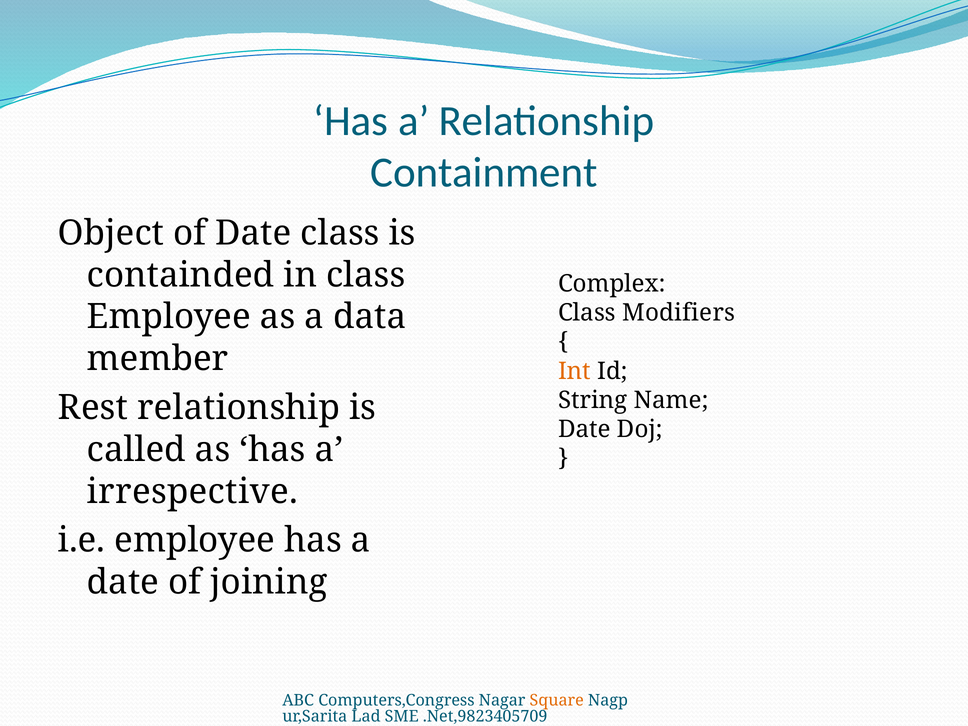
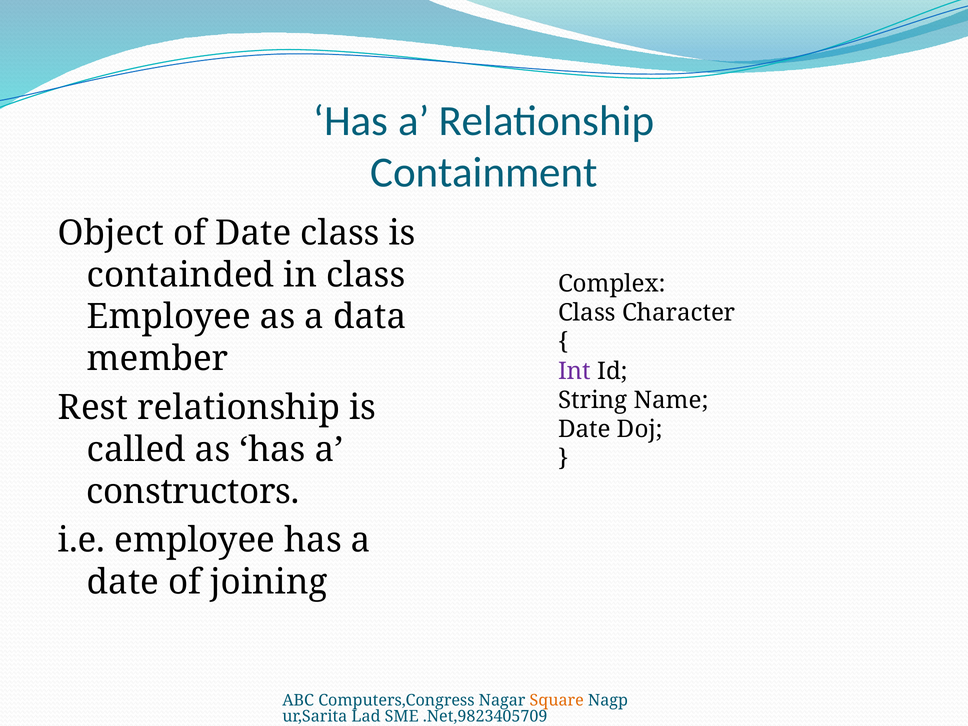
Modifiers: Modifiers -> Character
Int colour: orange -> purple
irrespective: irrespective -> constructors
